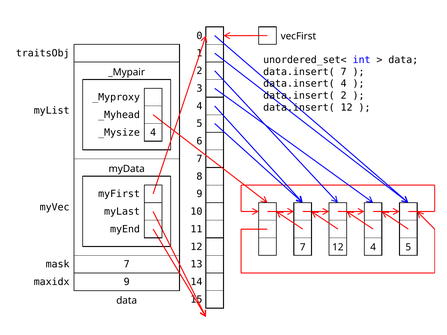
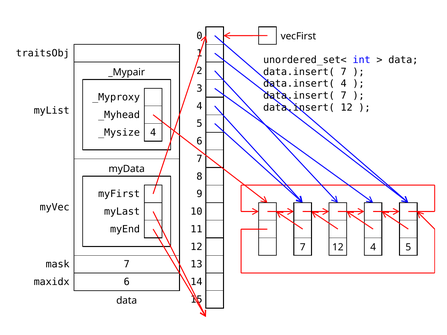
2 at (344, 96): 2 -> 7
maxidx 9: 9 -> 6
